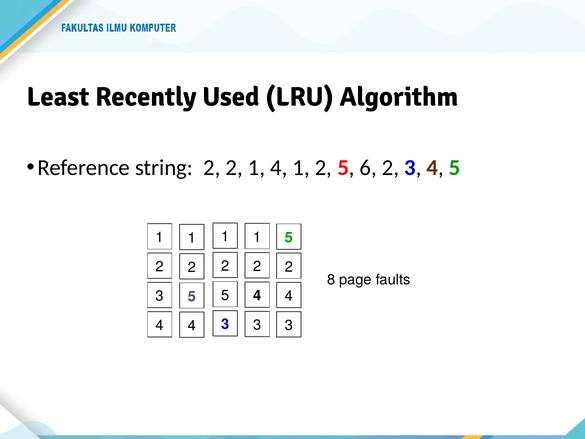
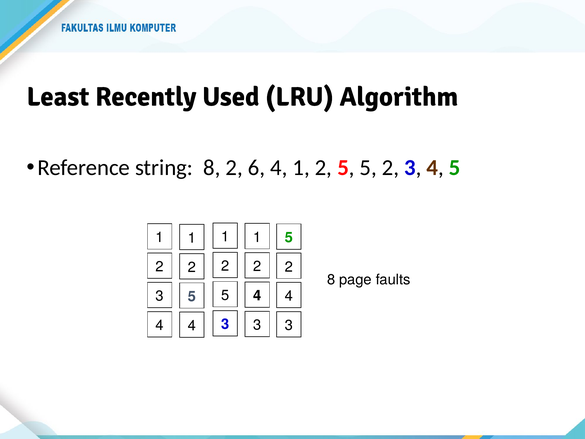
string 2: 2 -> 8
2 1: 1 -> 6
5 6: 6 -> 5
